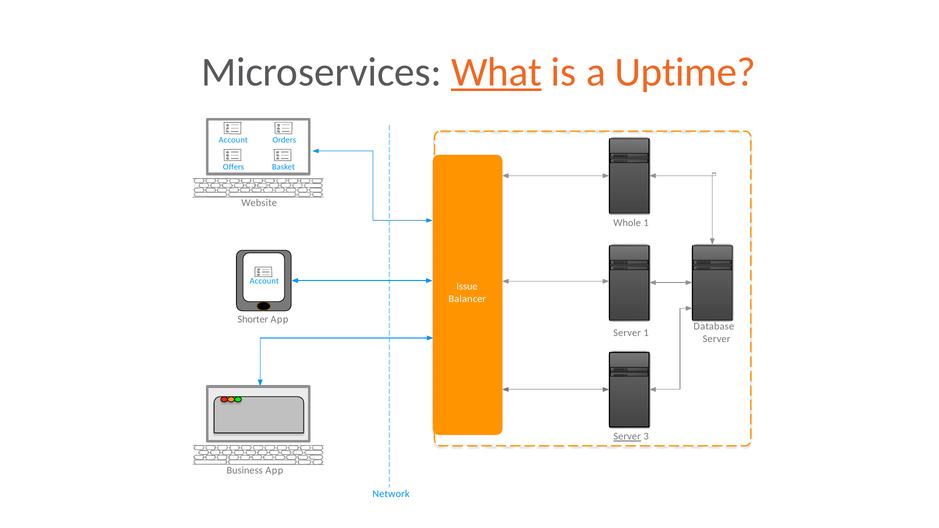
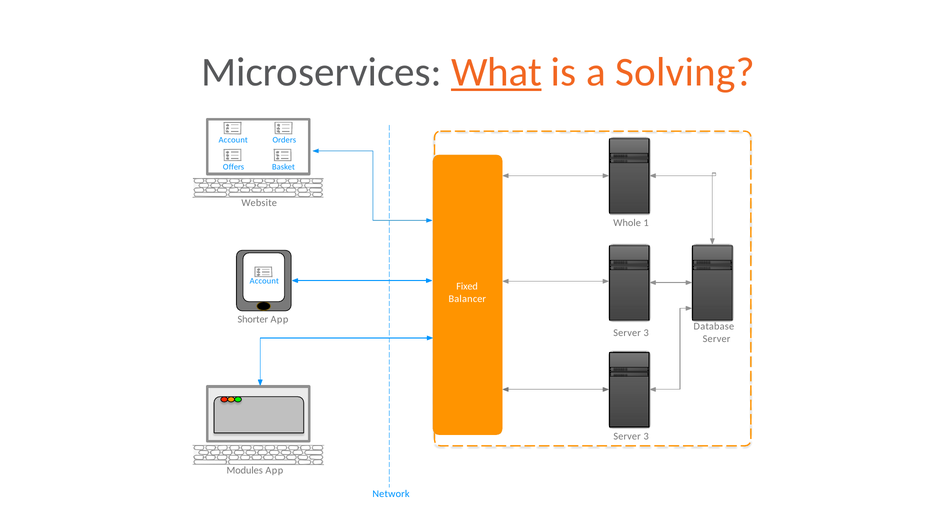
Uptime: Uptime -> Solving
Issue: Issue -> Fixed
1 at (646, 333): 1 -> 3
Server at (627, 437) underline: present -> none
Business: Business -> Modules
